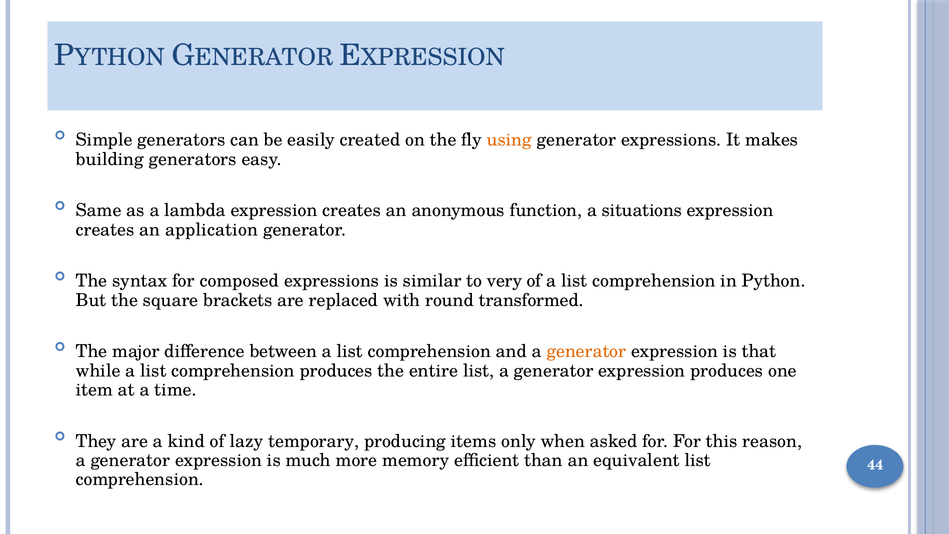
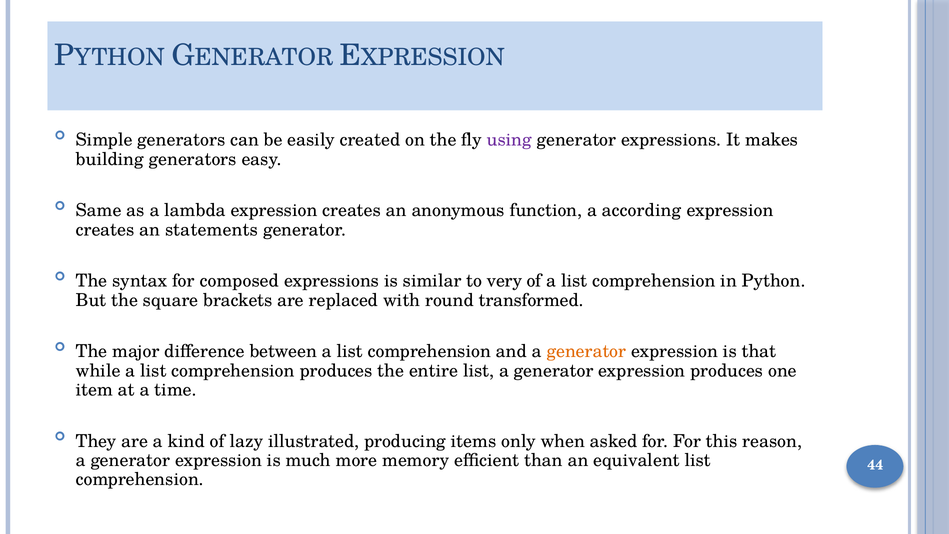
using colour: orange -> purple
situations: situations -> according
application: application -> statements
temporary: temporary -> illustrated
